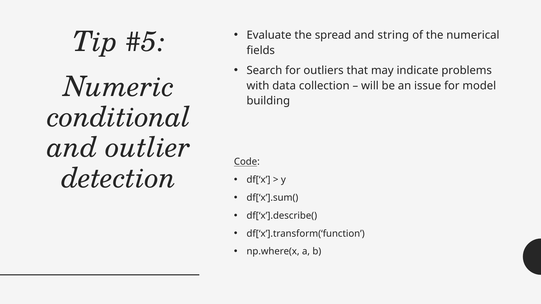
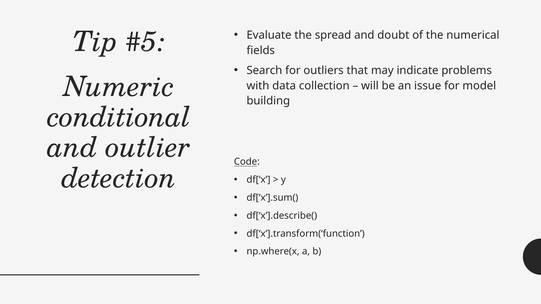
string: string -> doubt
